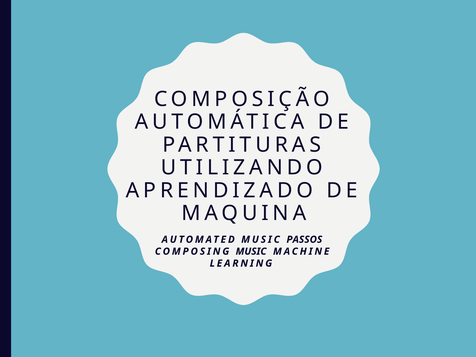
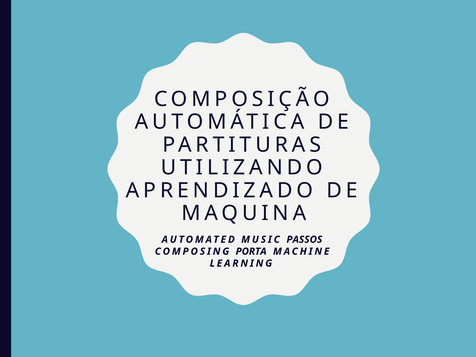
COMPOSING MUSIC: MUSIC -> PORTA
